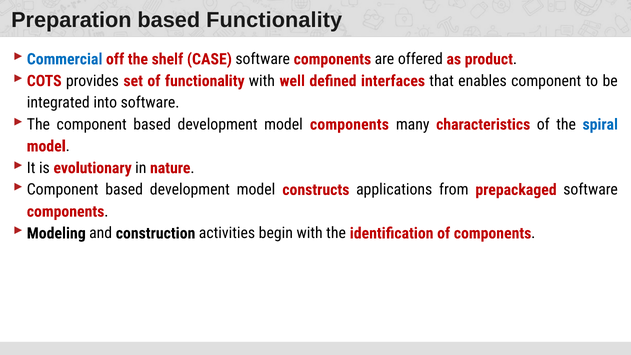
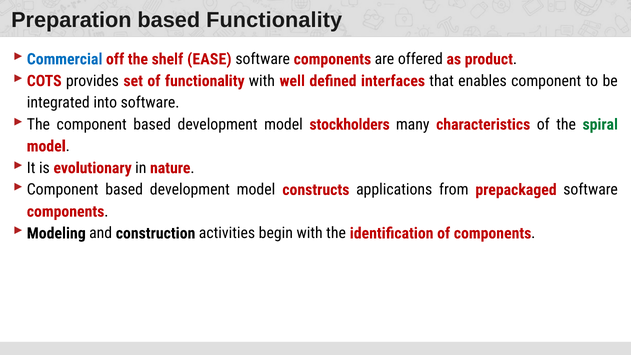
CASE: CASE -> EASE
model components: components -> stockholders
spiral colour: blue -> green
